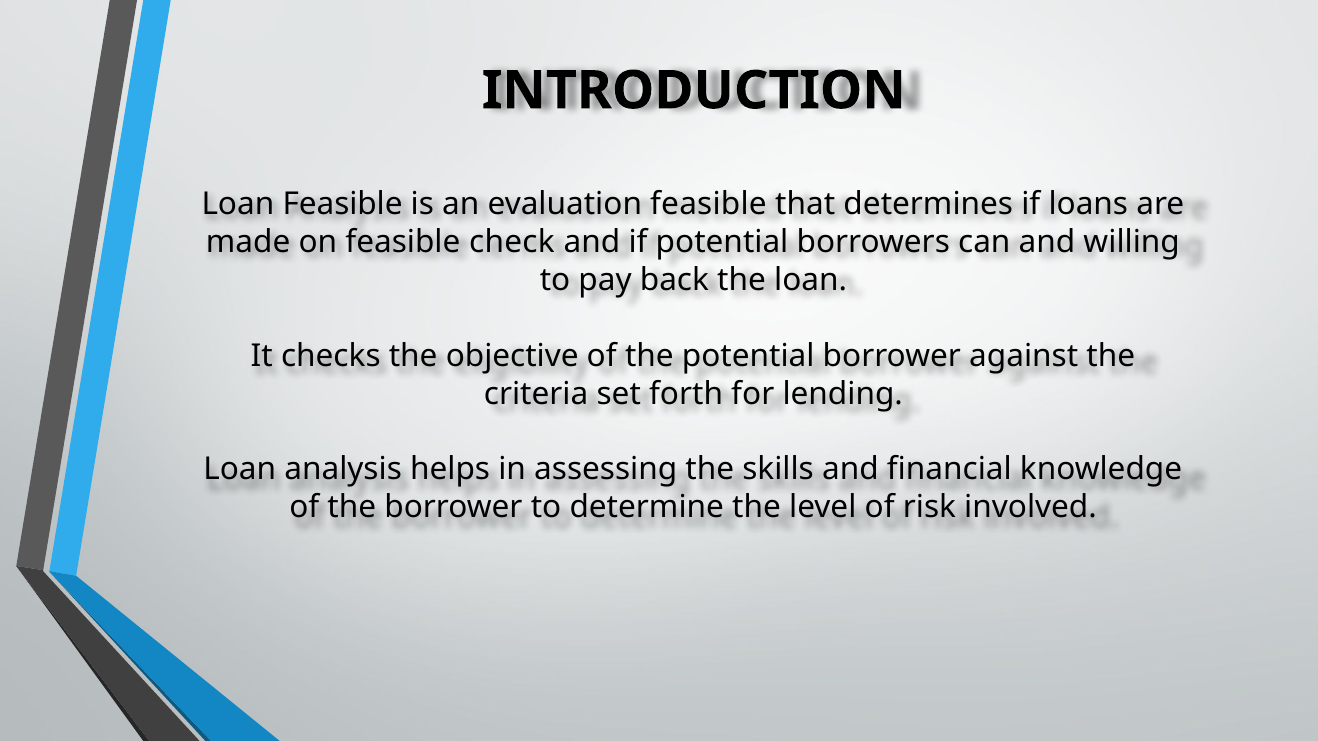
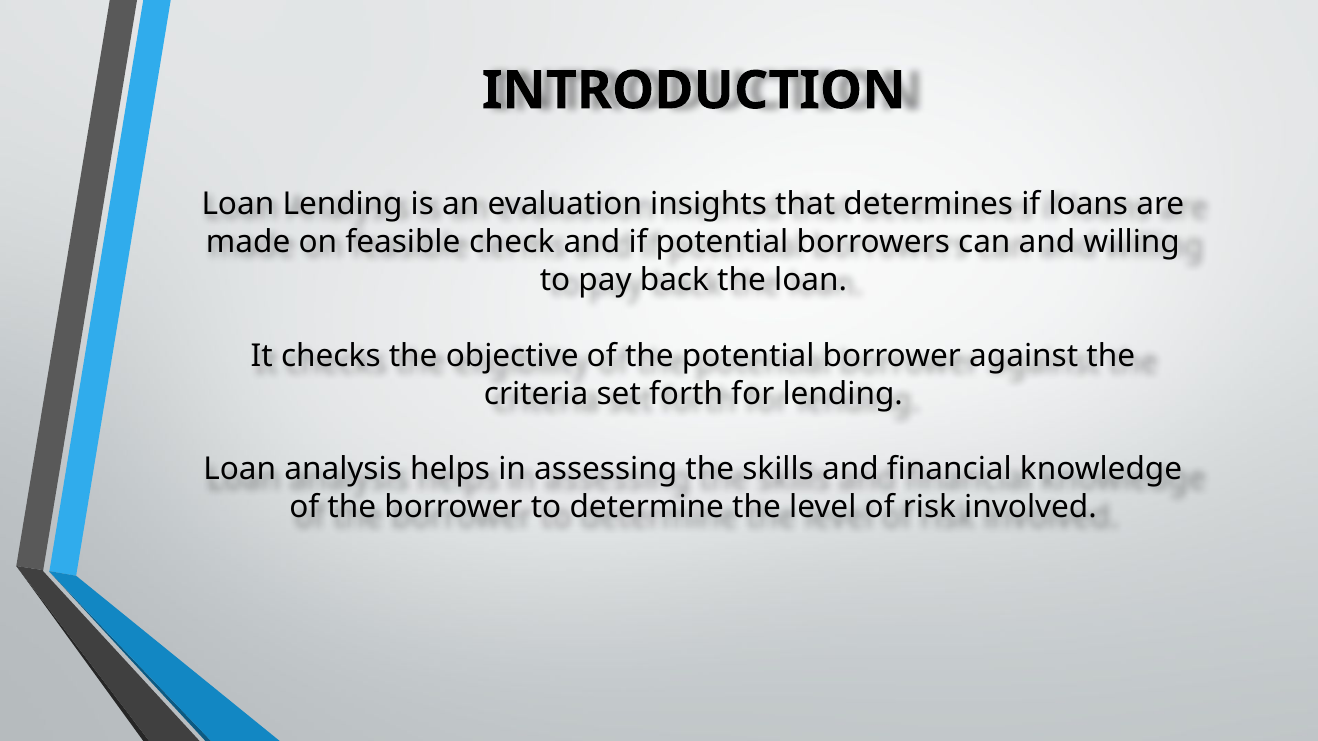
Loan Feasible: Feasible -> Lending
evaluation feasible: feasible -> insights
